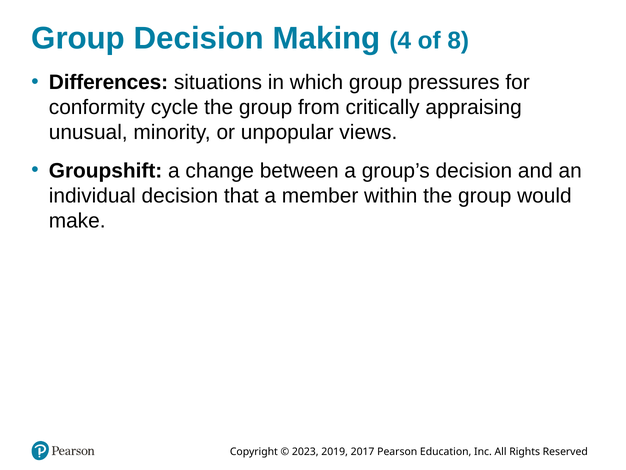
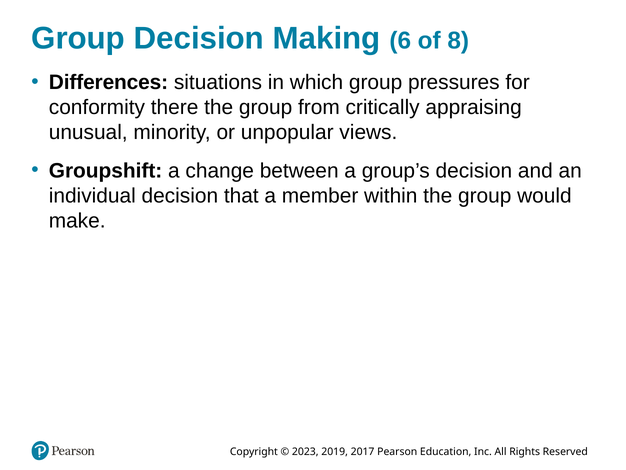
4: 4 -> 6
cycle: cycle -> there
